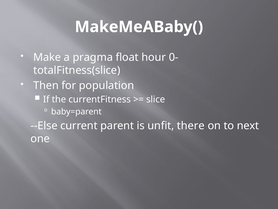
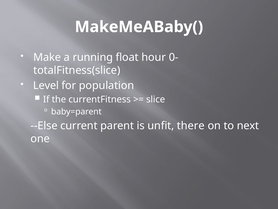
pragma: pragma -> running
Then: Then -> Level
